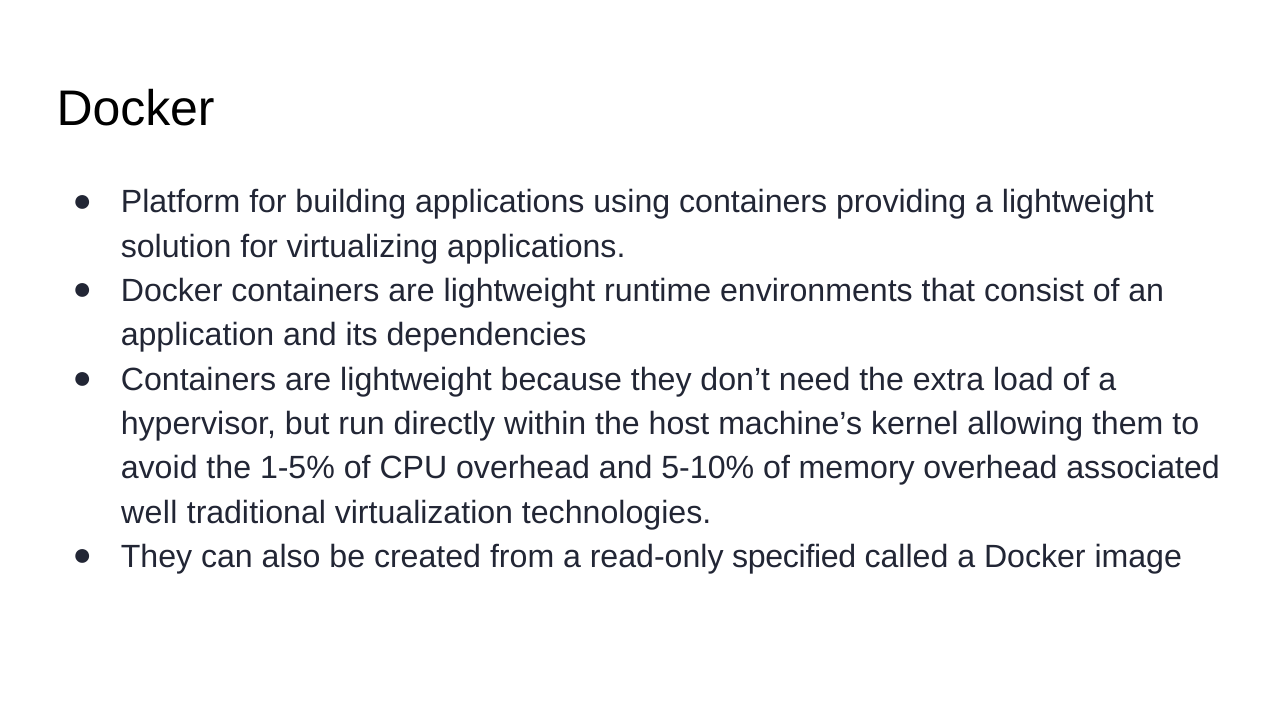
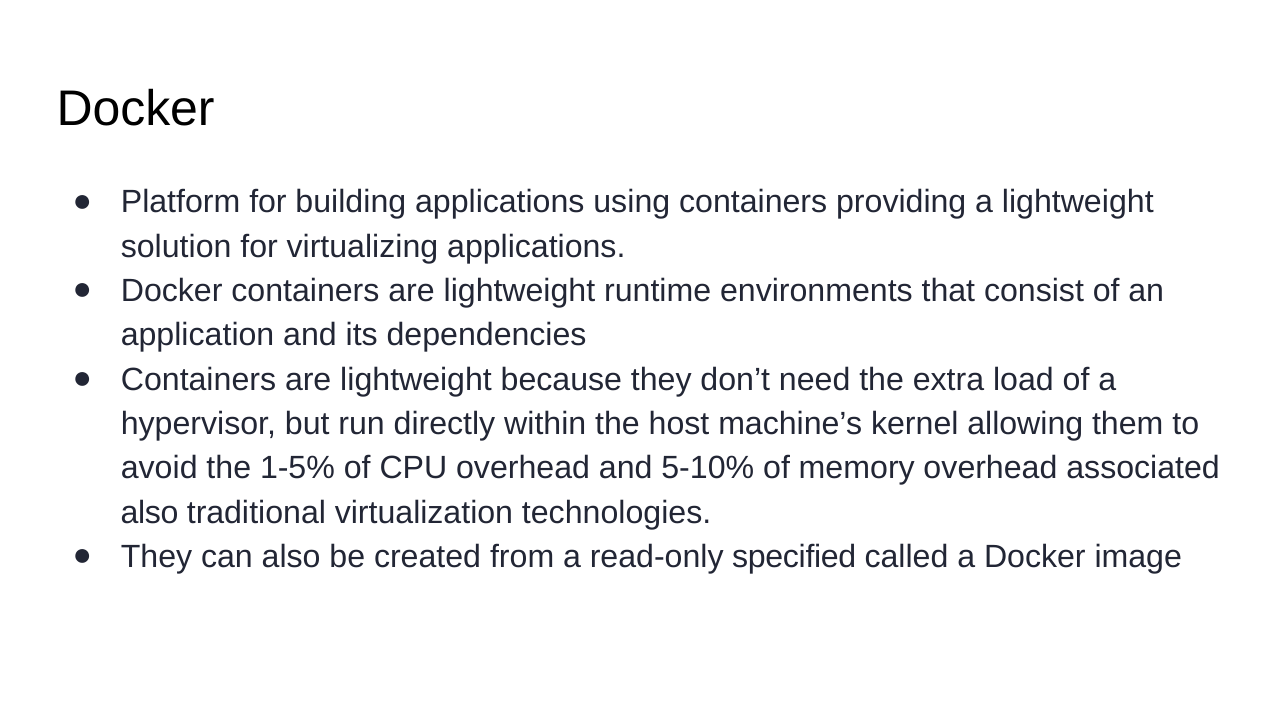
well at (149, 512): well -> also
